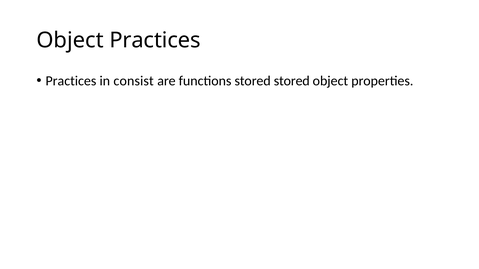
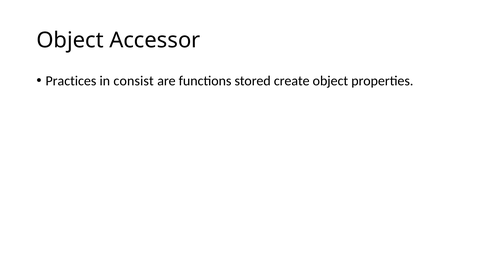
Object Practices: Practices -> Accessor
stored stored: stored -> create
